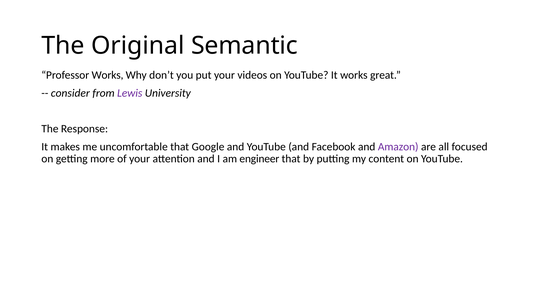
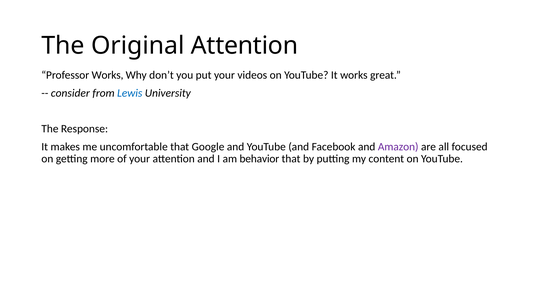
Original Semantic: Semantic -> Attention
Lewis colour: purple -> blue
engineer: engineer -> behavior
